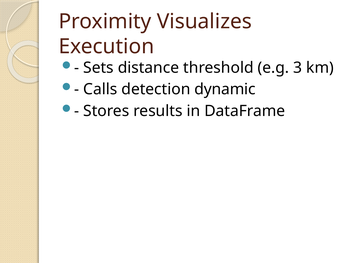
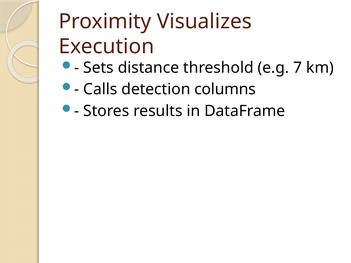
3: 3 -> 7
dynamic: dynamic -> columns
